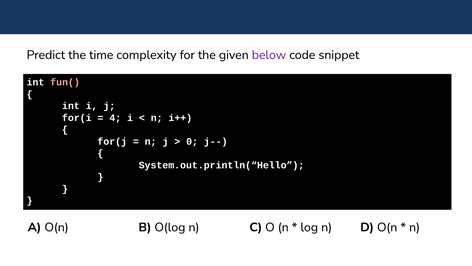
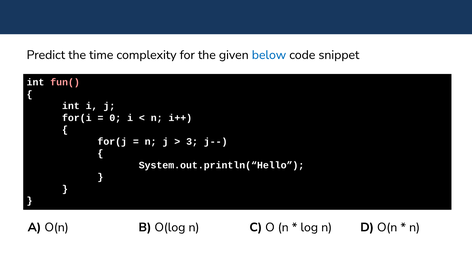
below colour: purple -> blue
4: 4 -> 0
0: 0 -> 3
